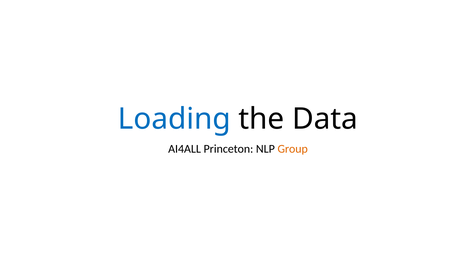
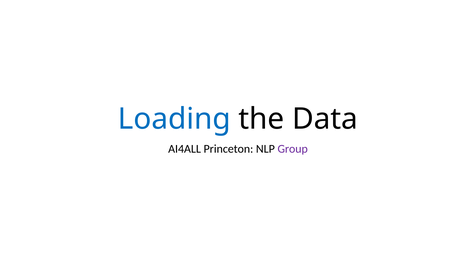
Group colour: orange -> purple
